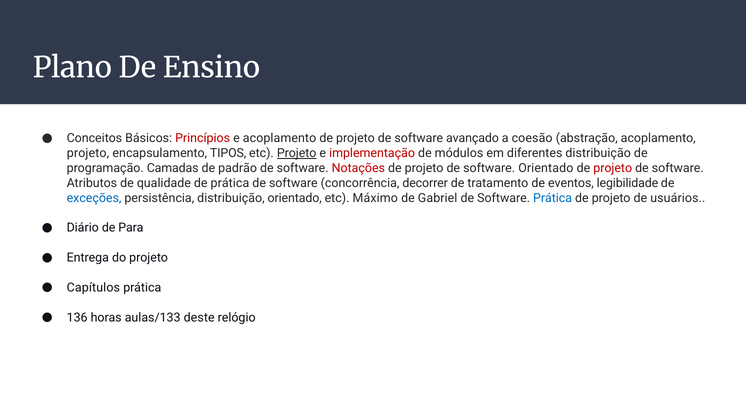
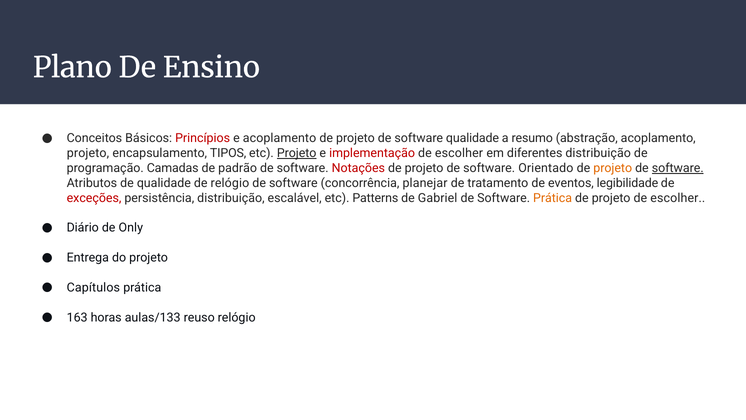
software avançado: avançado -> qualidade
coesão: coesão -> resumo
módulos at (459, 153): módulos -> escolher
projeto at (613, 168) colour: red -> orange
software at (678, 168) underline: none -> present
de prática: prática -> relógio
decorrer: decorrer -> planejar
exceções colour: blue -> red
distribuição orientado: orientado -> escalável
Máximo: Máximo -> Patterns
Prática at (553, 198) colour: blue -> orange
projeto de usuários: usuários -> escolher
Para: Para -> Only
136: 136 -> 163
deste: deste -> reuso
